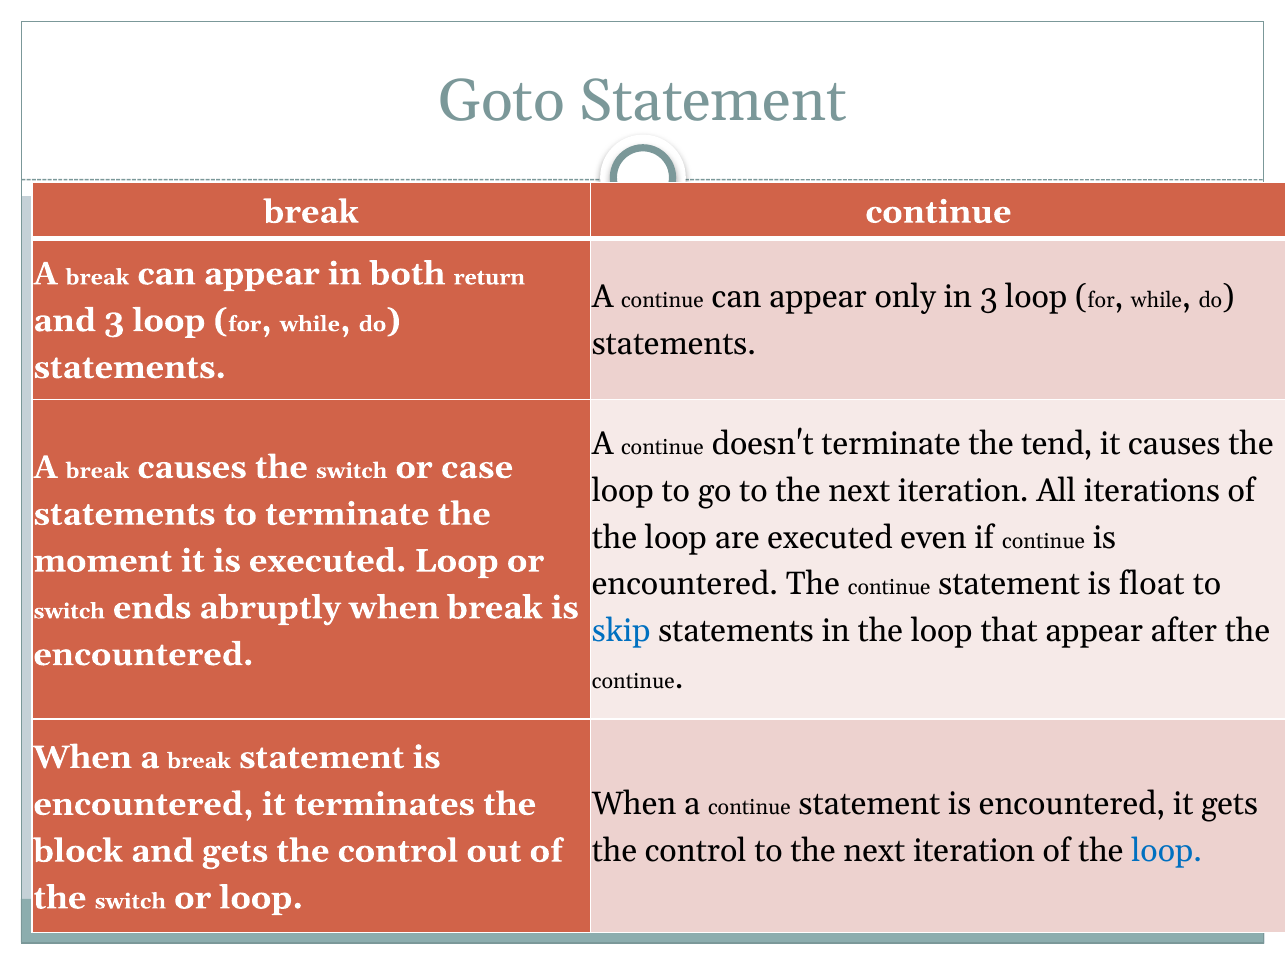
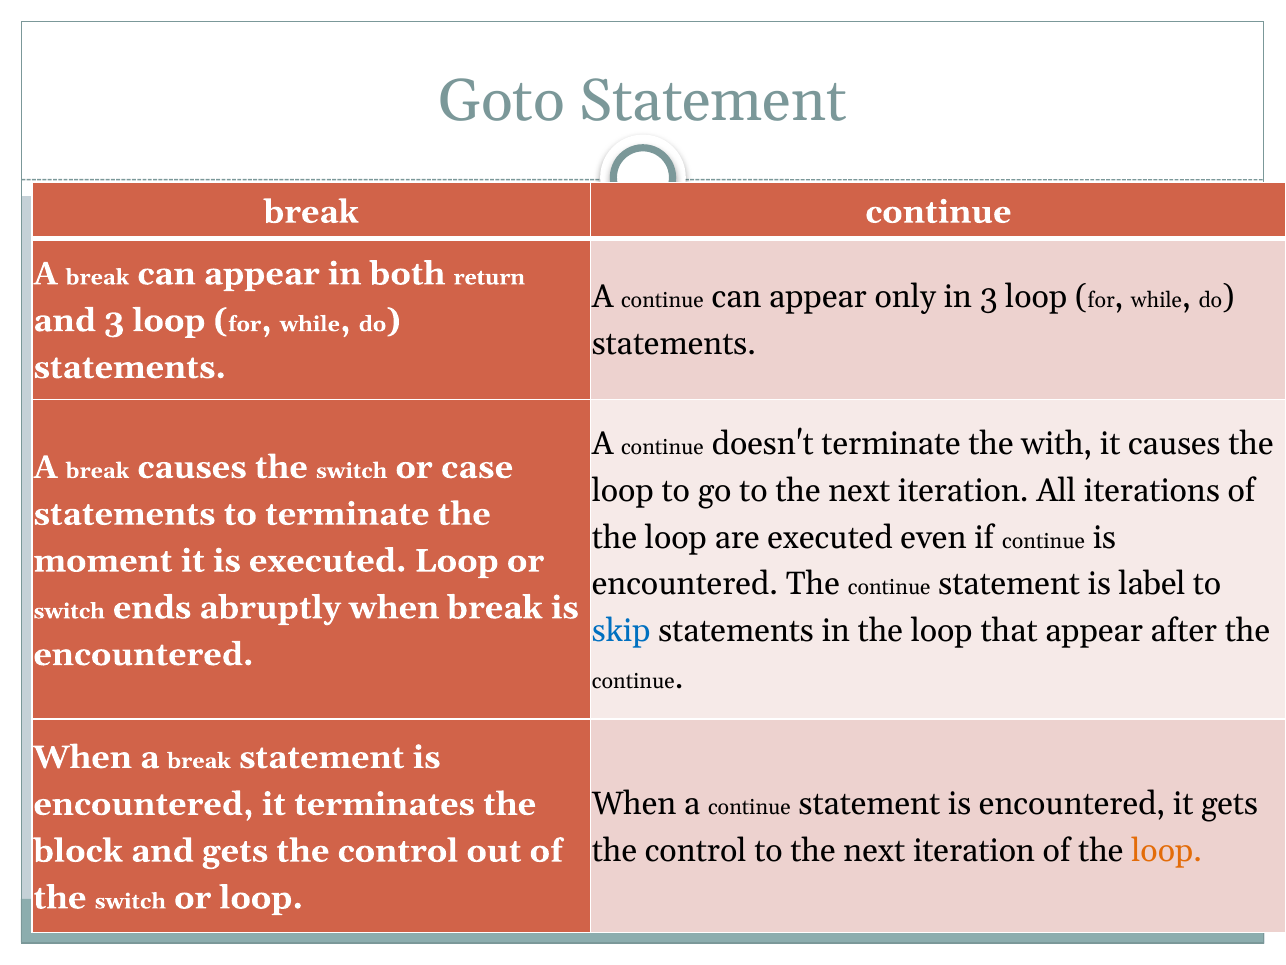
tend: tend -> with
float: float -> label
loop at (1167, 851) colour: blue -> orange
